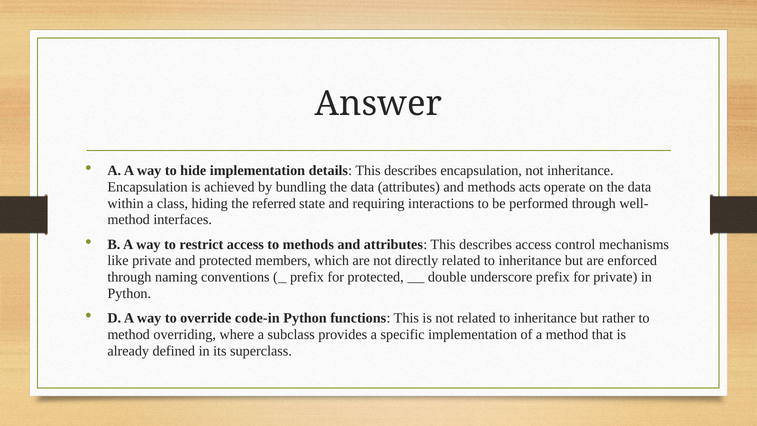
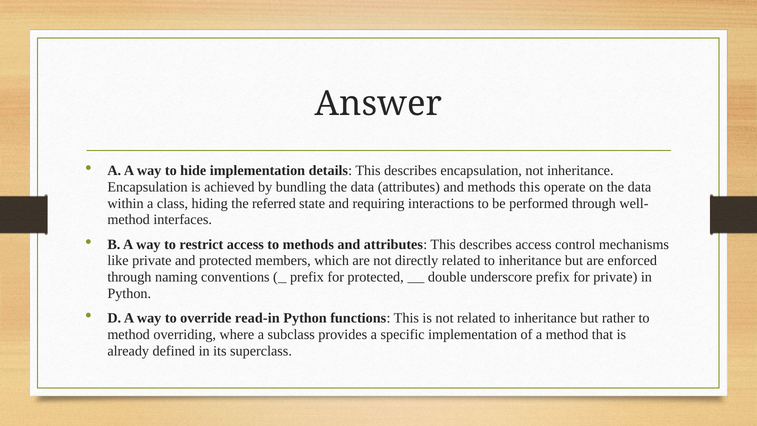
methods acts: acts -> this
code-in: code-in -> read-in
